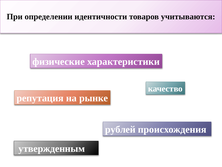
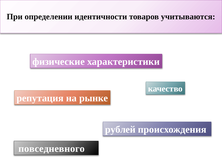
утвержденным: утвержденным -> повседневного
